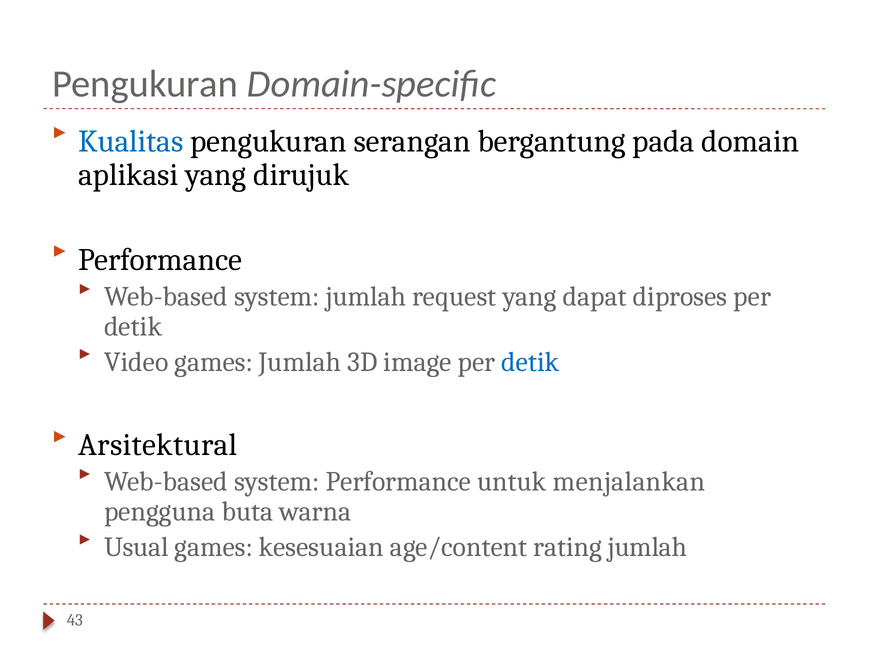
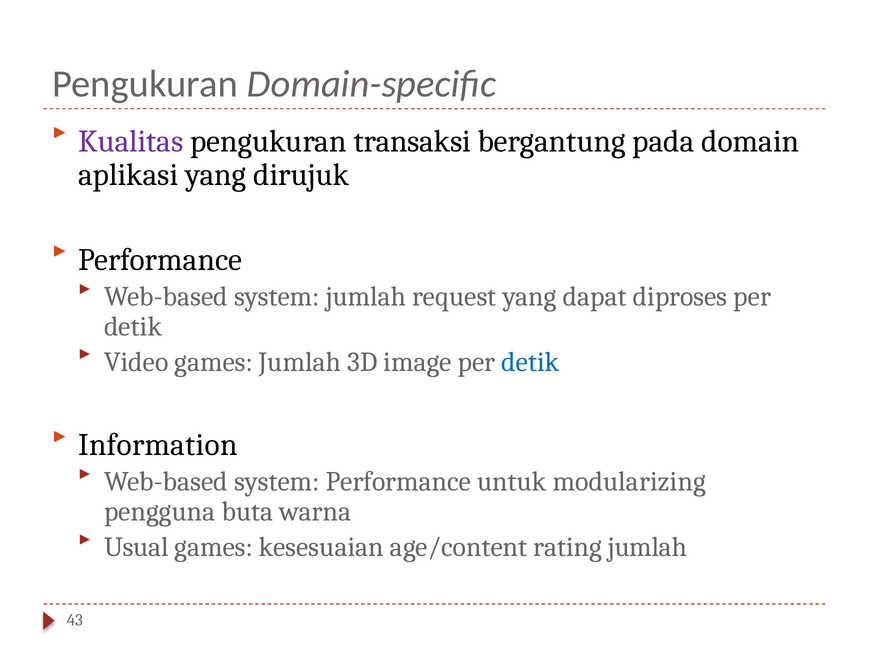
Kualitas colour: blue -> purple
serangan: serangan -> transaksi
Arsitektural: Arsitektural -> Information
menjalankan: menjalankan -> modularizing
